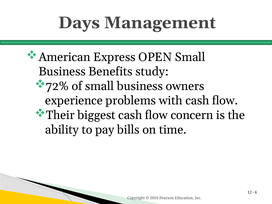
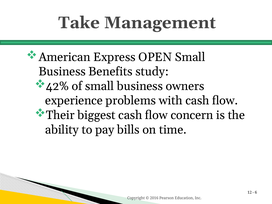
Days: Days -> Take
72%: 72% -> 42%
